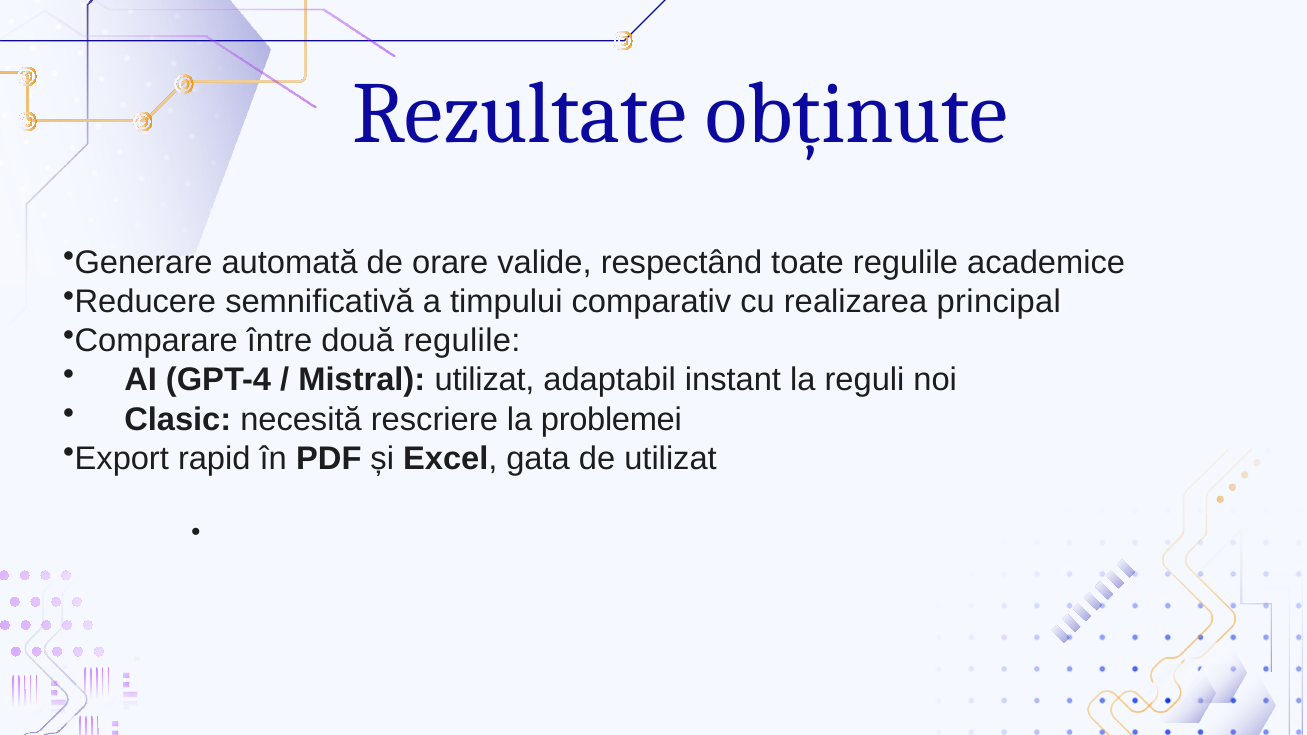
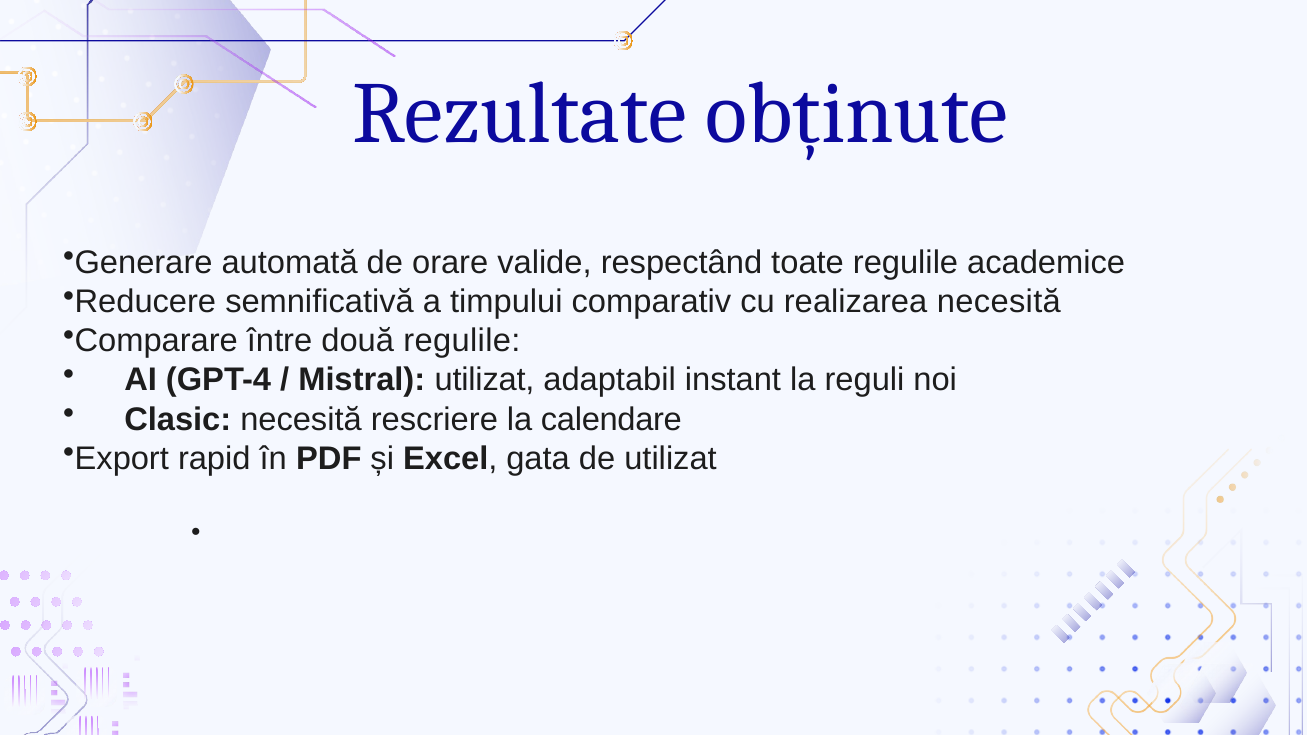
realizarea principal: principal -> necesită
problemei: problemei -> calendare
